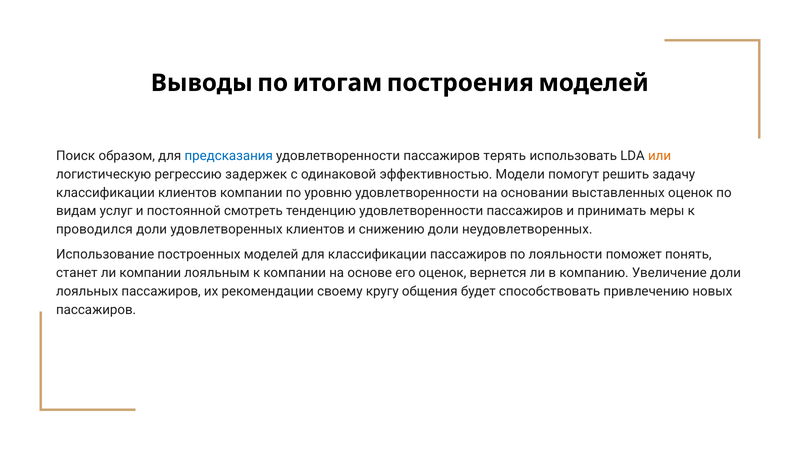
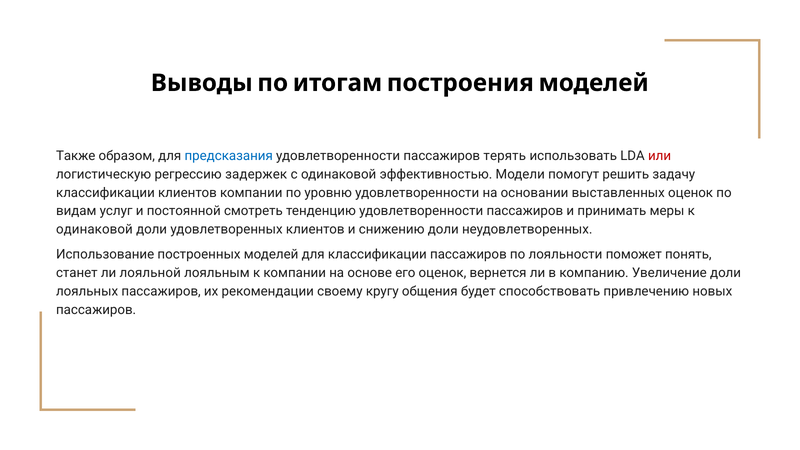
Поиск: Поиск -> Также
или colour: orange -> red
проводился at (94, 229): проводился -> одинаковой
ли компании: компании -> лояльной
